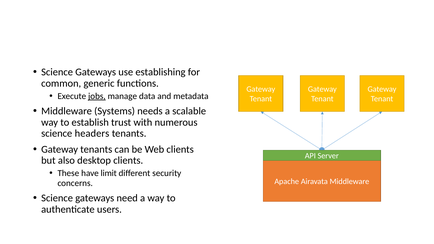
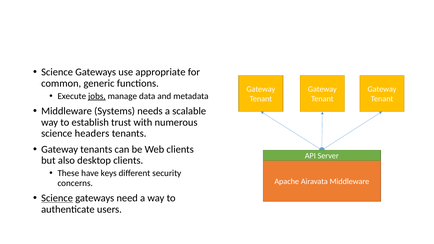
establishing: establishing -> appropriate
limit: limit -> keys
Science at (57, 198) underline: none -> present
